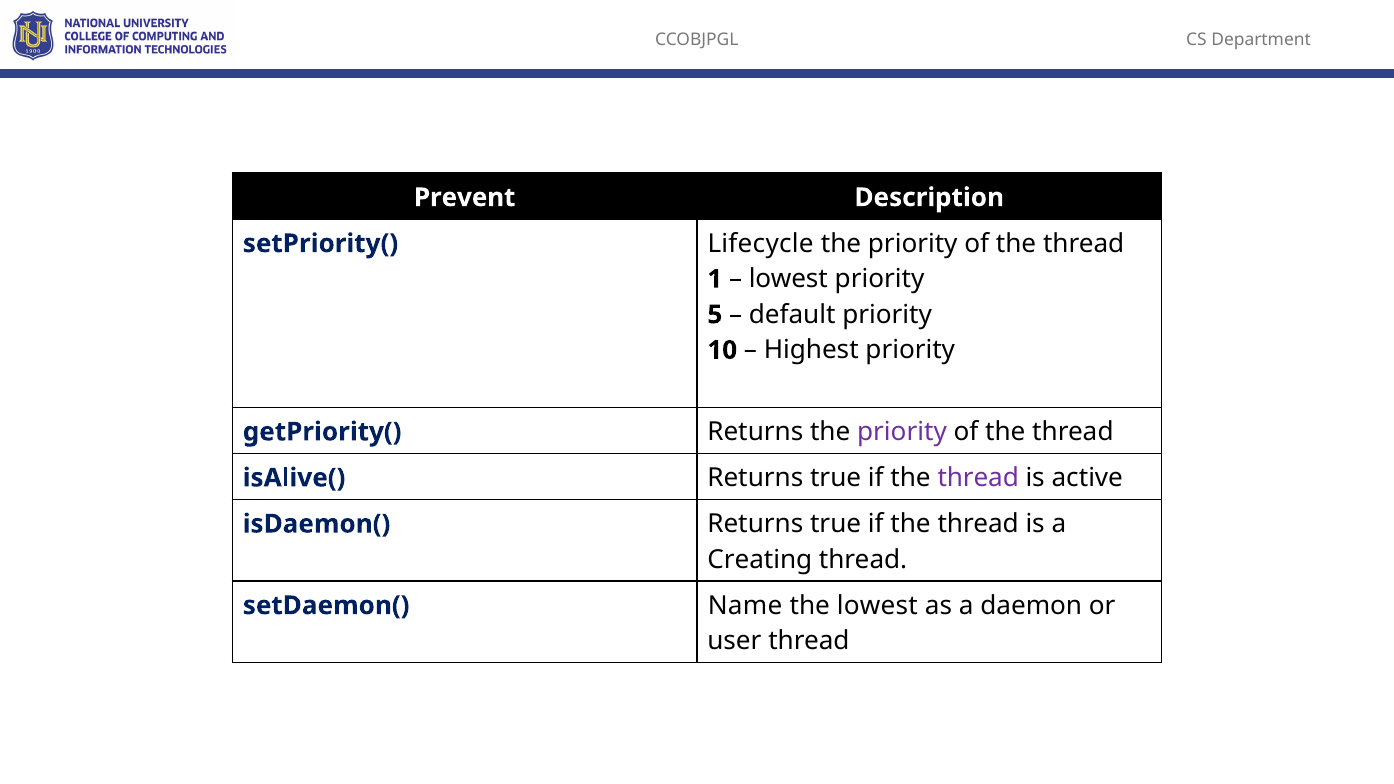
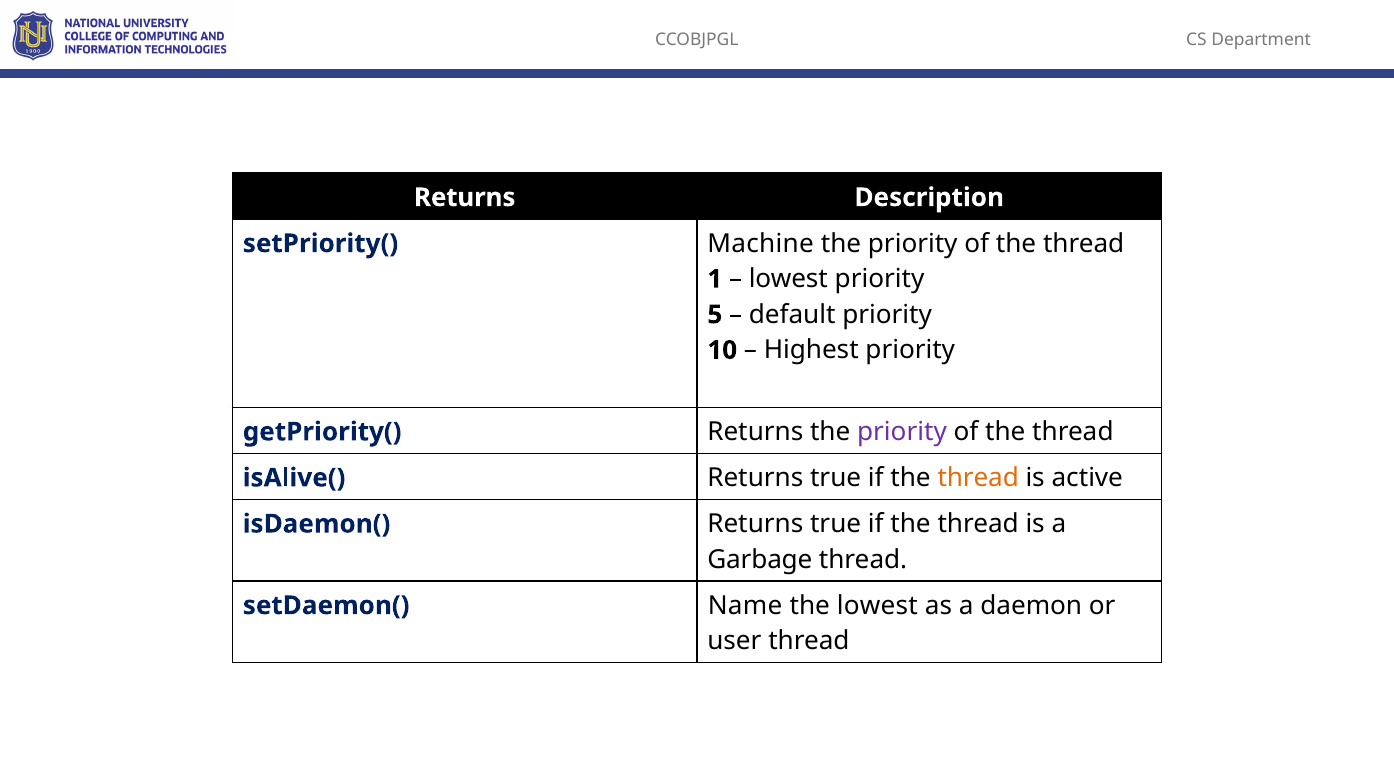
Prevent at (465, 198): Prevent -> Returns
Lifecycle: Lifecycle -> Machine
thread at (978, 478) colour: purple -> orange
Creating: Creating -> Garbage
